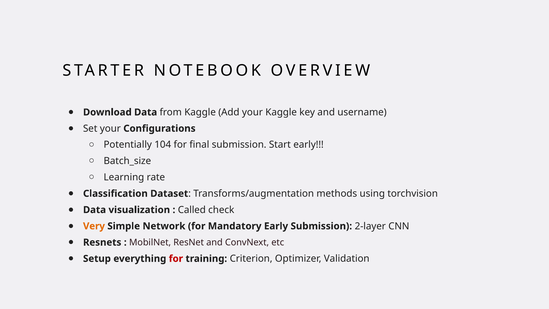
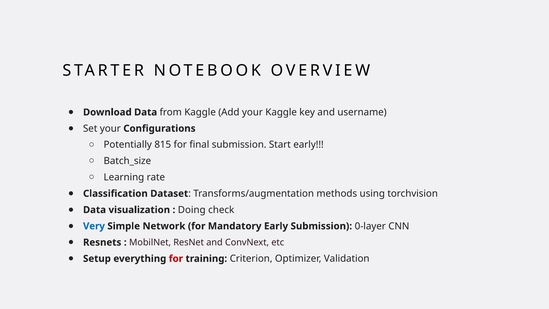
104: 104 -> 815
Called: Called -> Doing
Very colour: orange -> blue
2-layer: 2-layer -> 0-layer
